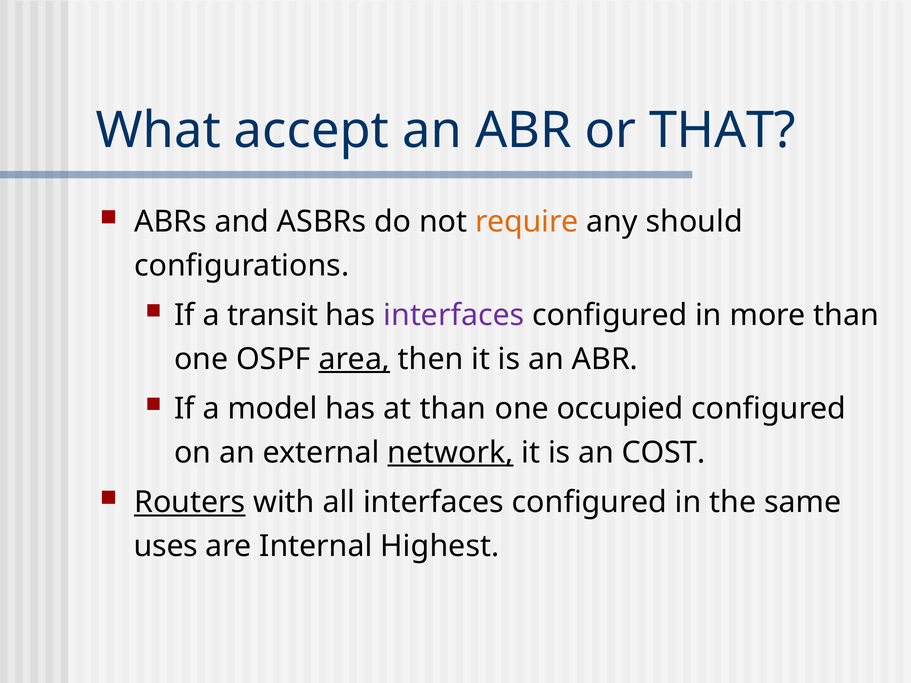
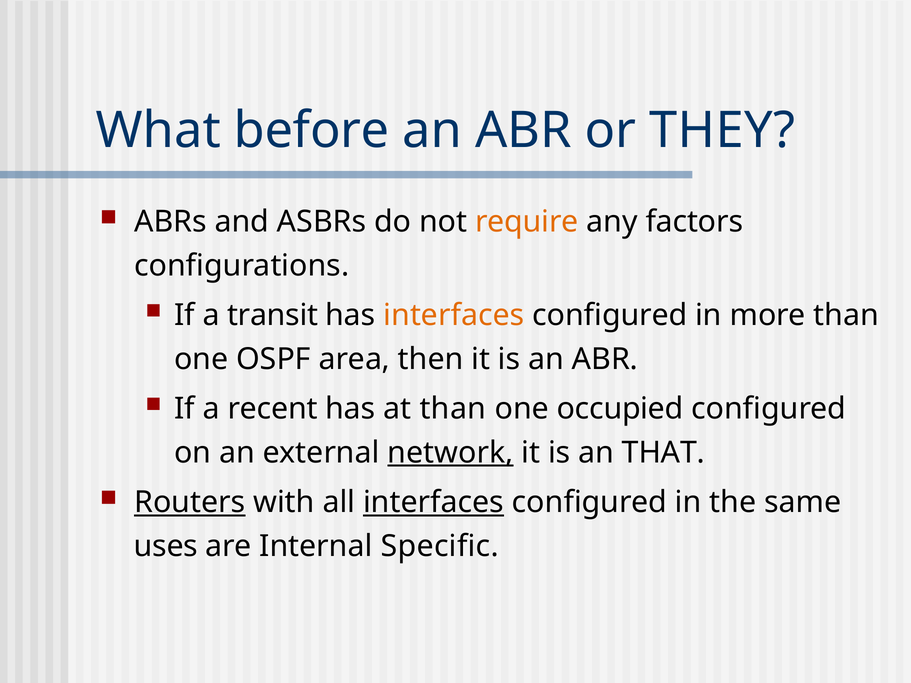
accept: accept -> before
THAT: THAT -> THEY
should: should -> factors
interfaces at (454, 315) colour: purple -> orange
area underline: present -> none
model: model -> recent
COST: COST -> THAT
interfaces at (434, 503) underline: none -> present
Highest: Highest -> Specific
